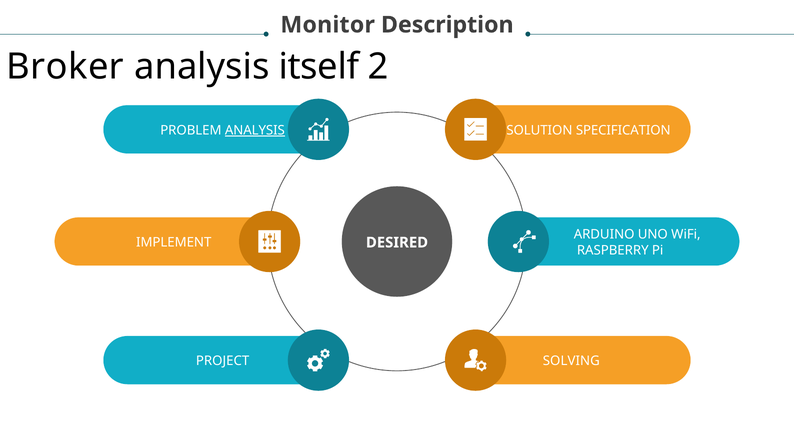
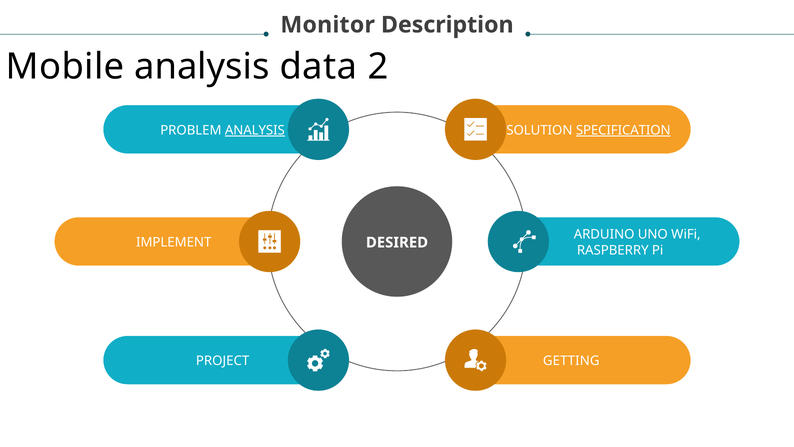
Broker: Broker -> Mobile
itself: itself -> data
SPECIFICATION underline: none -> present
SOLVING: SOLVING -> GETTING
